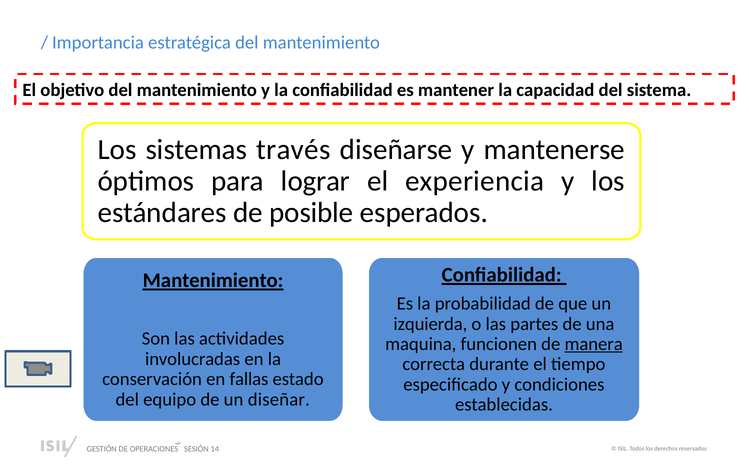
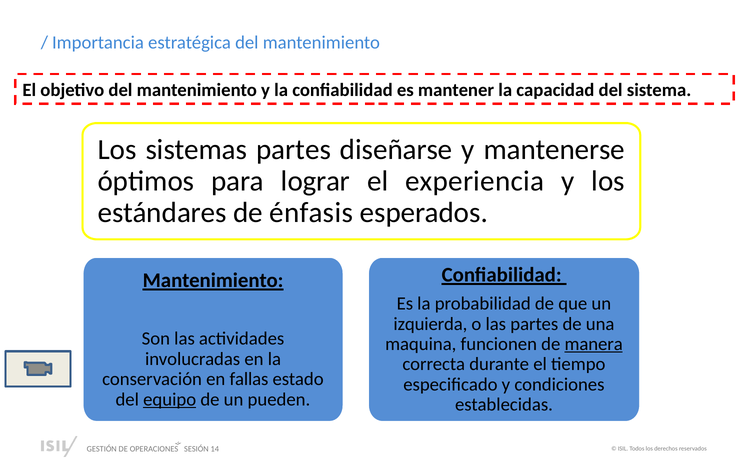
sistemas través: través -> partes
posible: posible -> énfasis
equipo underline: none -> present
diseñar: diseñar -> pueden
